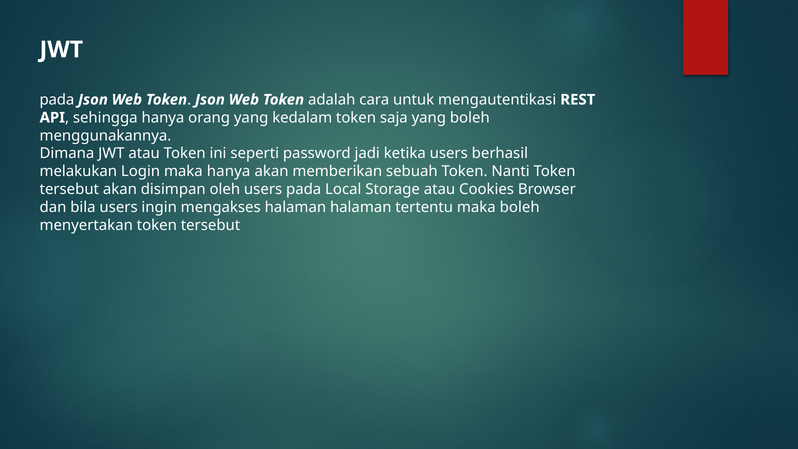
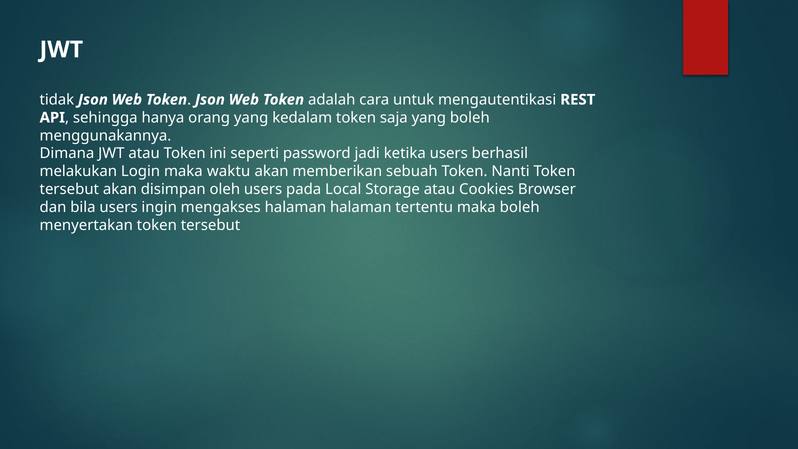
pada at (57, 100): pada -> tidak
maka hanya: hanya -> waktu
